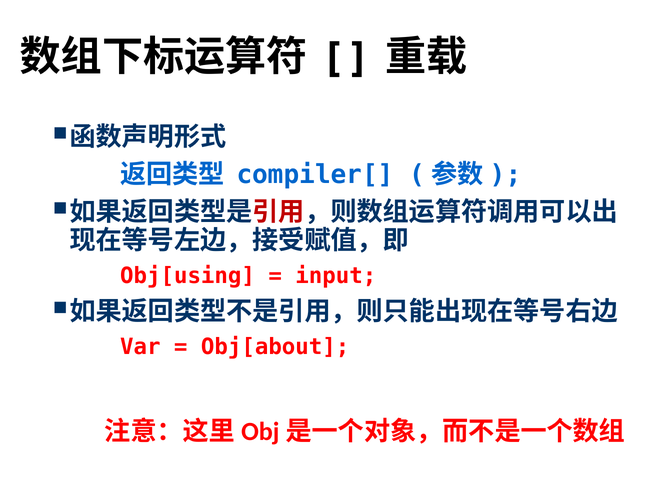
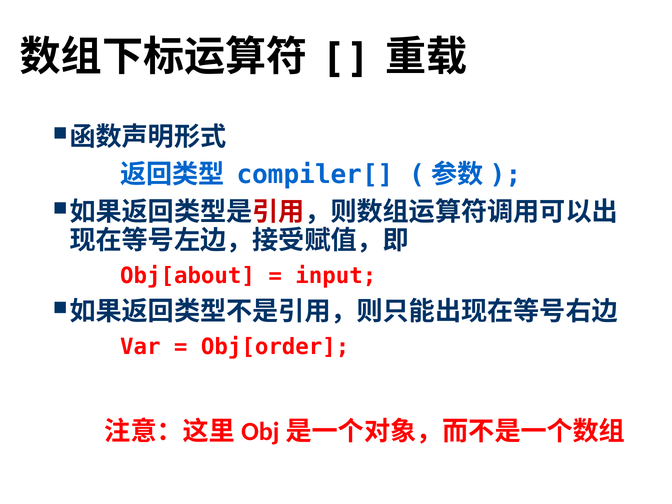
Obj[using: Obj[using -> Obj[about
Obj[about: Obj[about -> Obj[order
